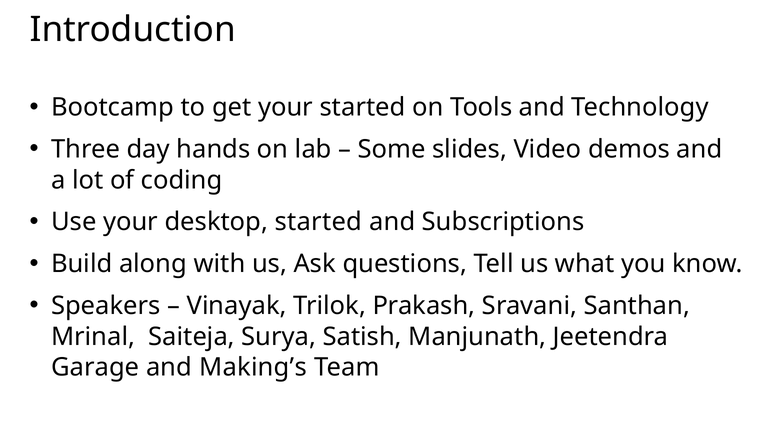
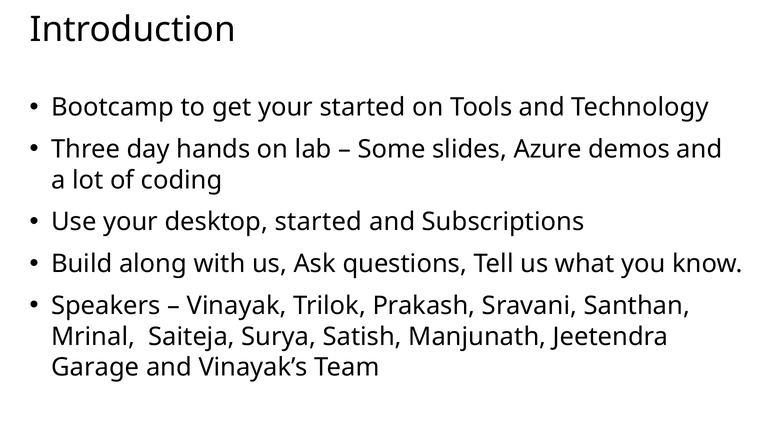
Video: Video -> Azure
Making’s: Making’s -> Vinayak’s
